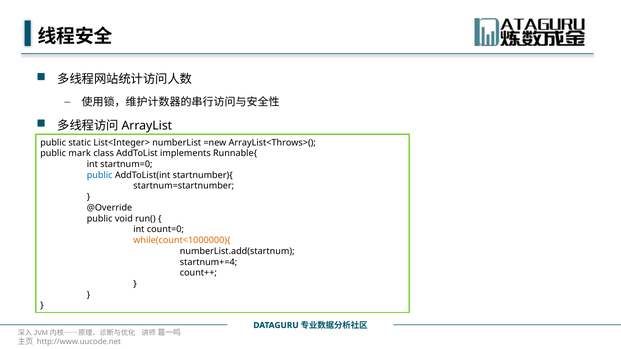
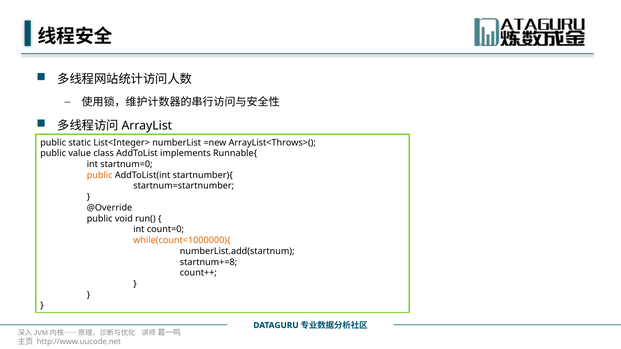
mark: mark -> value
public at (100, 175) colour: blue -> orange
startnum+=4: startnum+=4 -> startnum+=8
